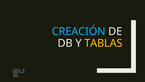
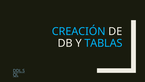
TABLAS colour: yellow -> light blue
